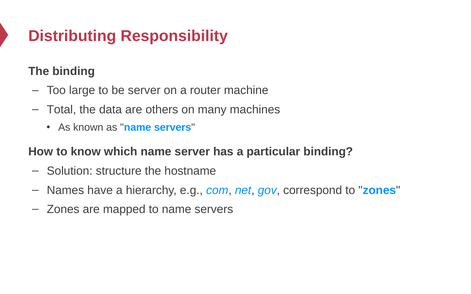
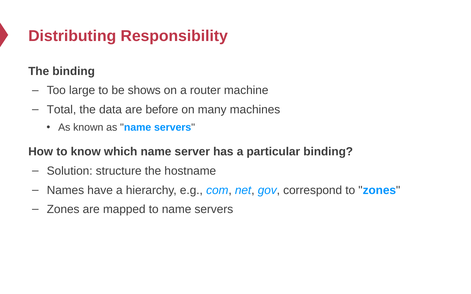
be server: server -> shows
others: others -> before
